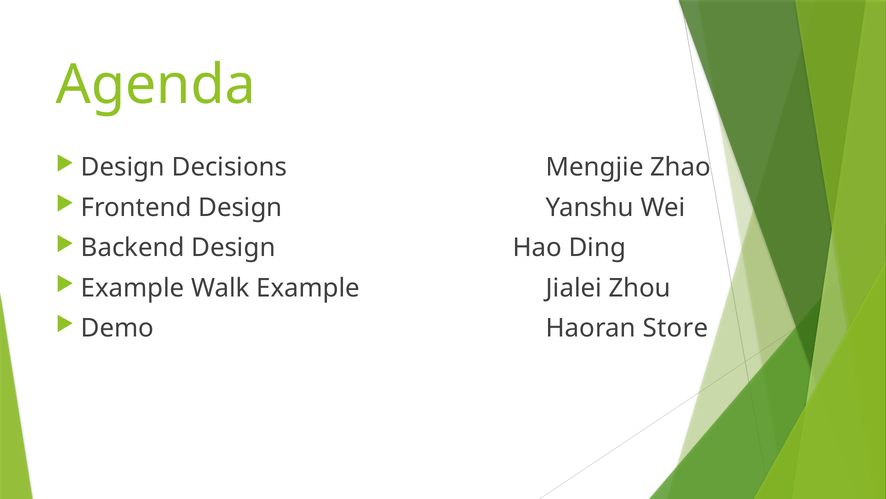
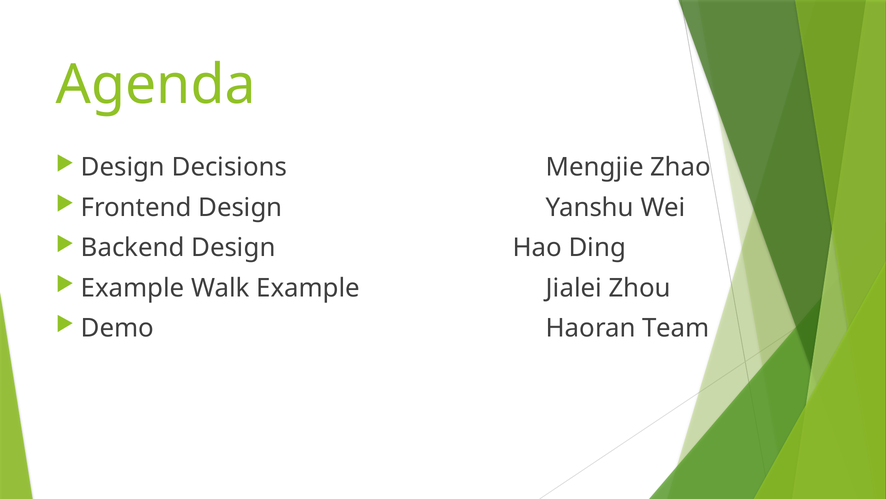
Store: Store -> Team
